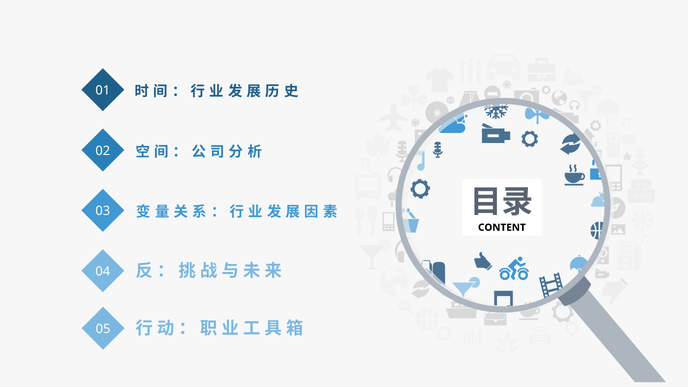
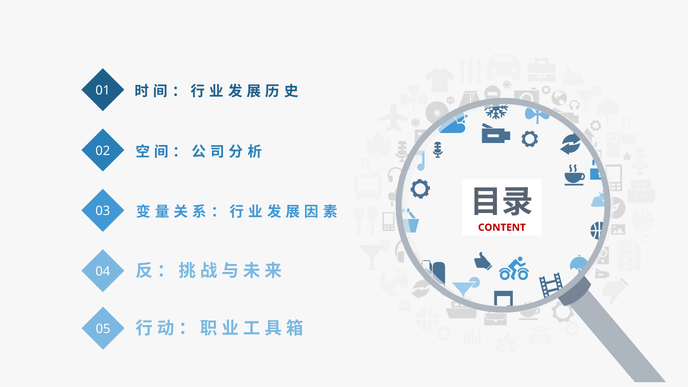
CONTENT colour: black -> red
